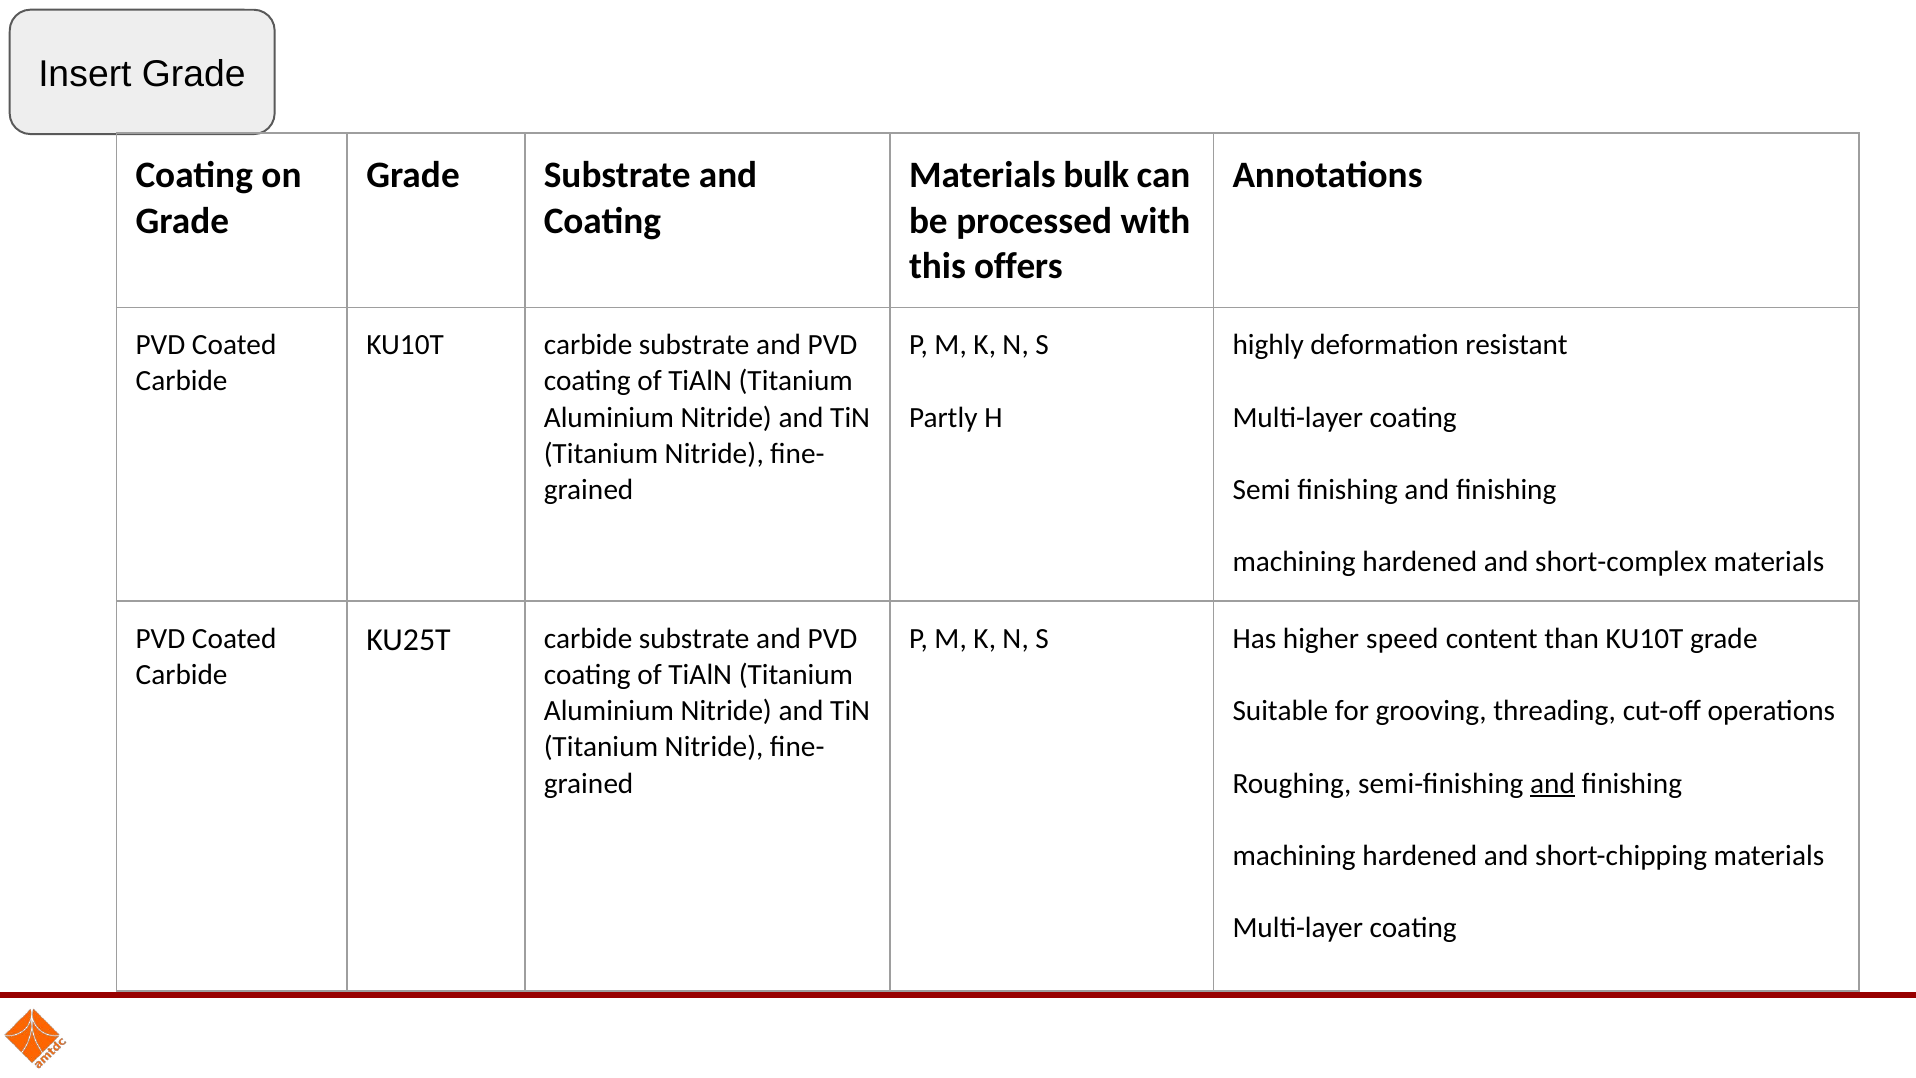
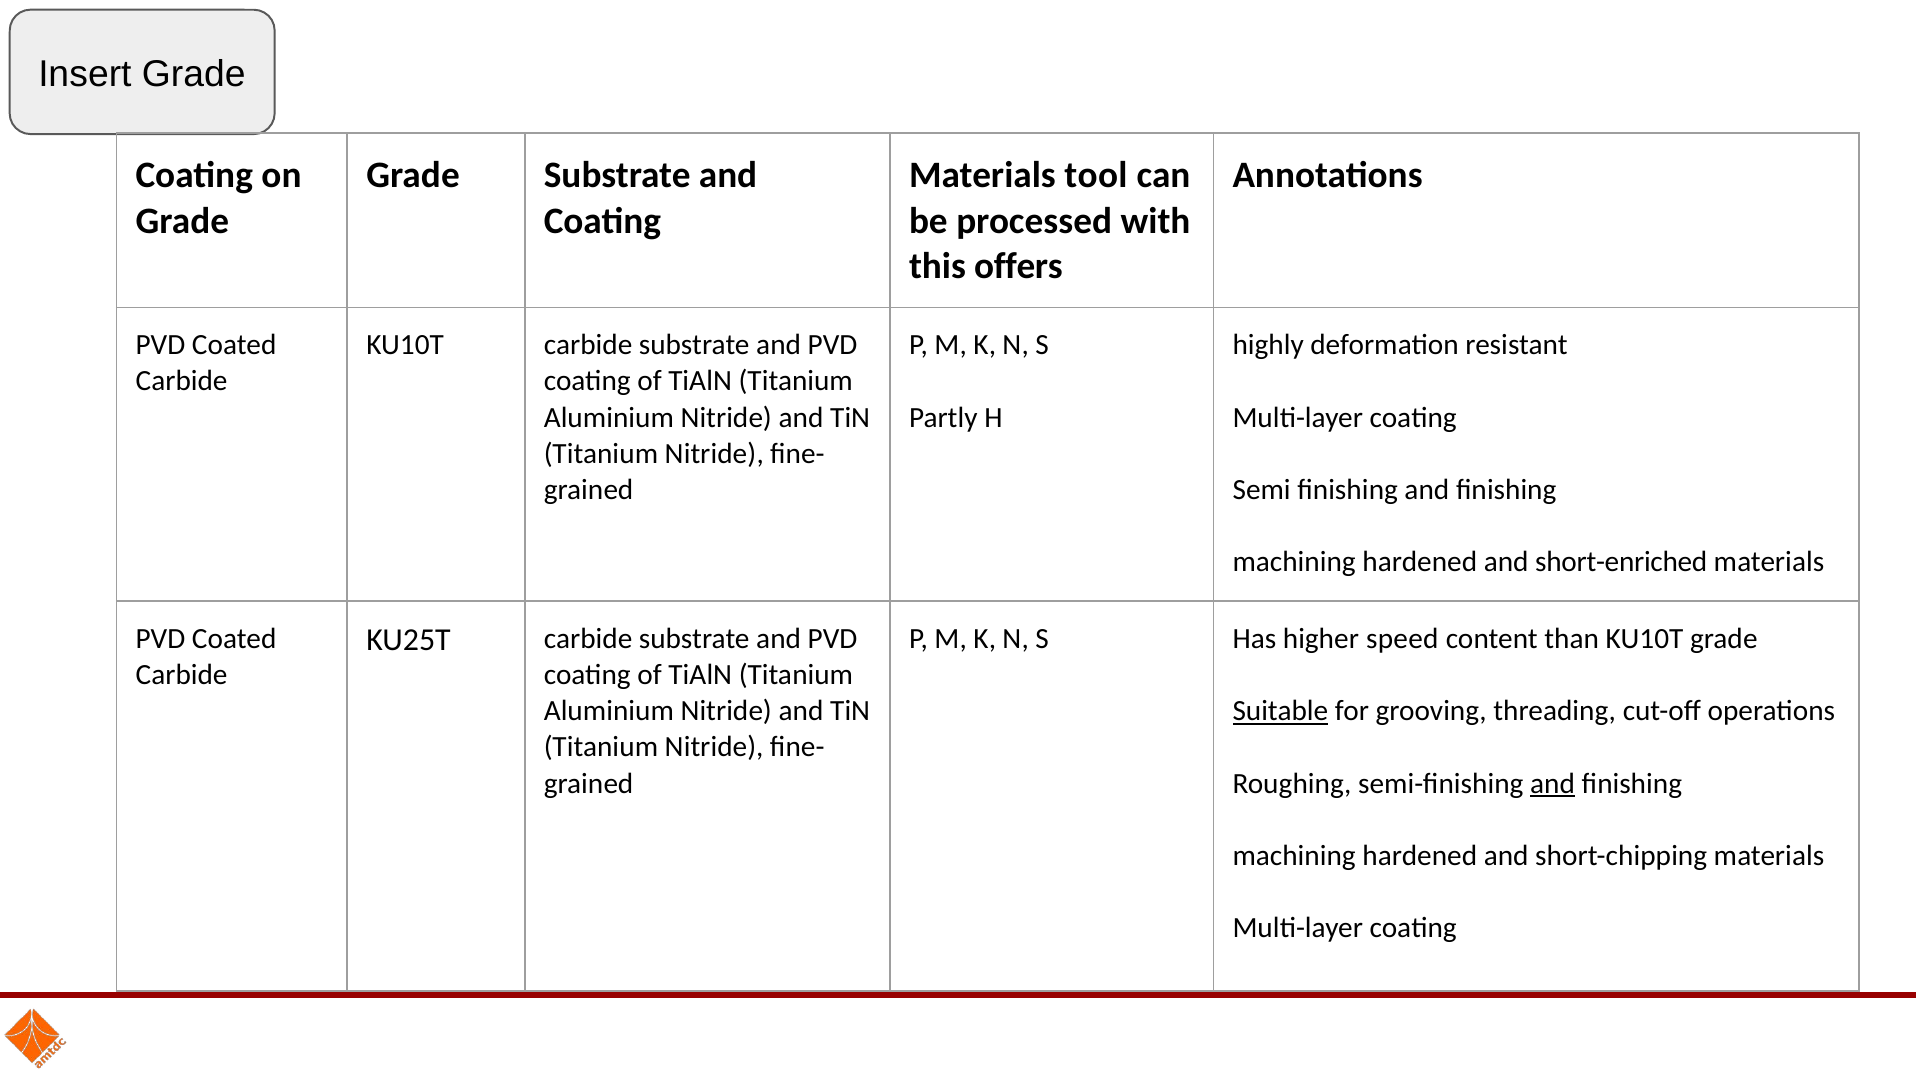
bulk: bulk -> tool
short-complex: short-complex -> short-enriched
Suitable underline: none -> present
